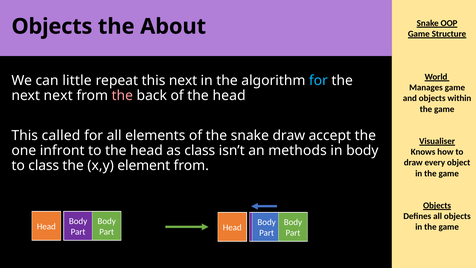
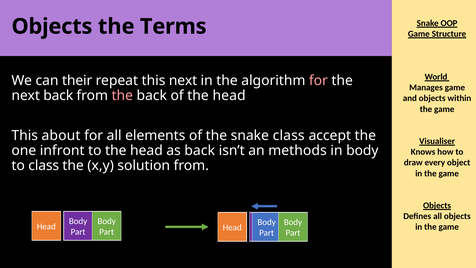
About: About -> Terms
little: little -> their
for at (318, 80) colour: light blue -> pink
next next: next -> back
called: called -> about
snake draw: draw -> class
as class: class -> back
element: element -> solution
